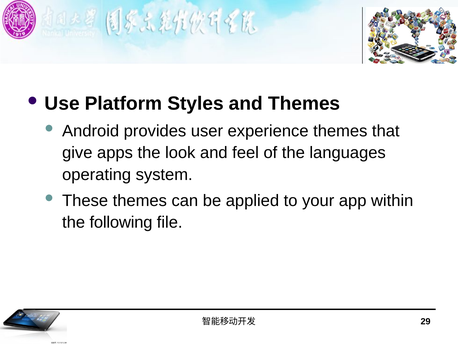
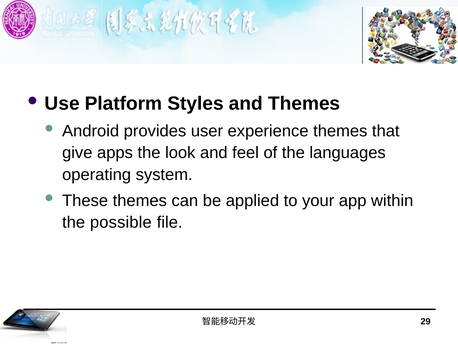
following: following -> possible
